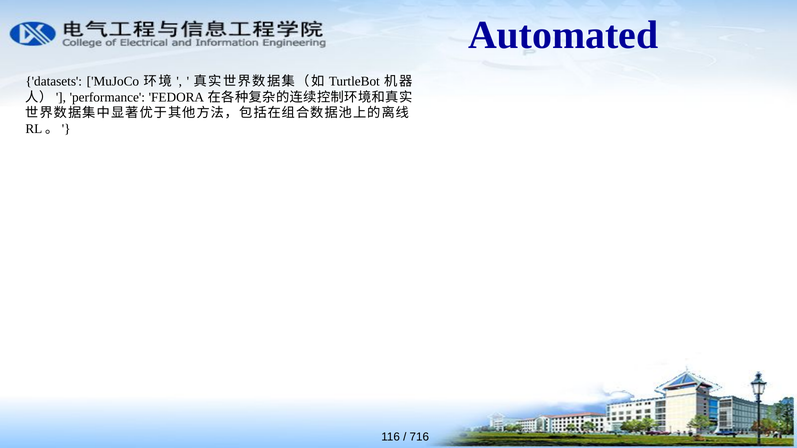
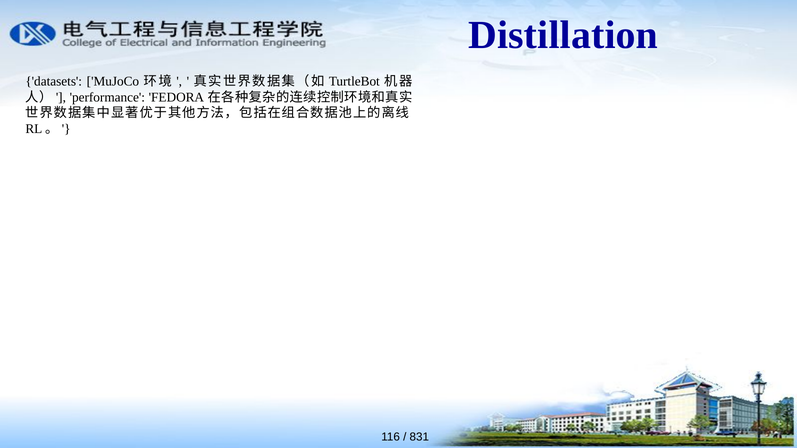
Automated: Automated -> Distillation
716: 716 -> 831
